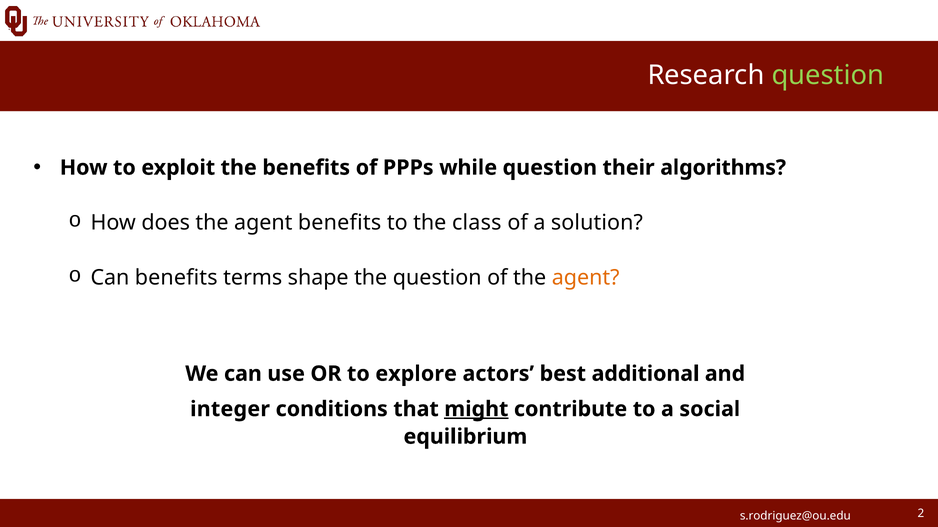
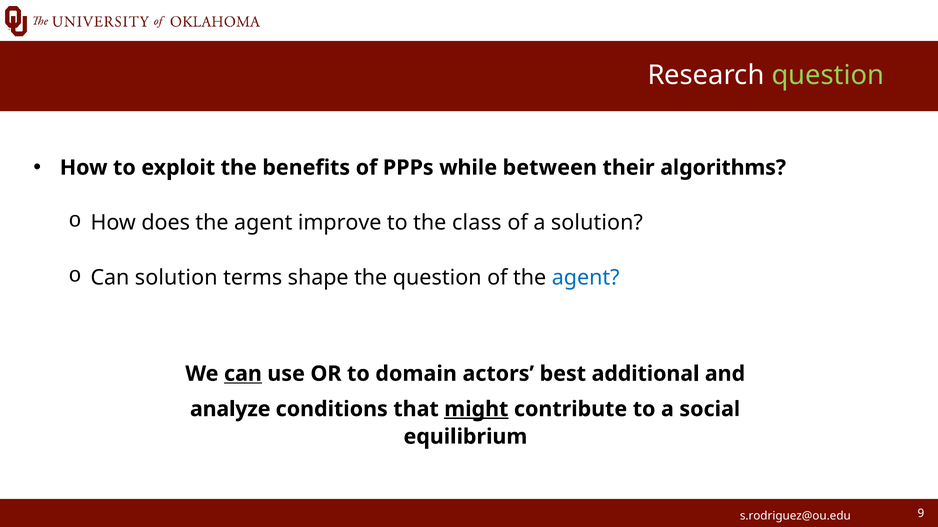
while question: question -> between
agent benefits: benefits -> improve
Can benefits: benefits -> solution
agent at (586, 278) colour: orange -> blue
can at (243, 374) underline: none -> present
explore: explore -> domain
integer: integer -> analyze
2: 2 -> 9
